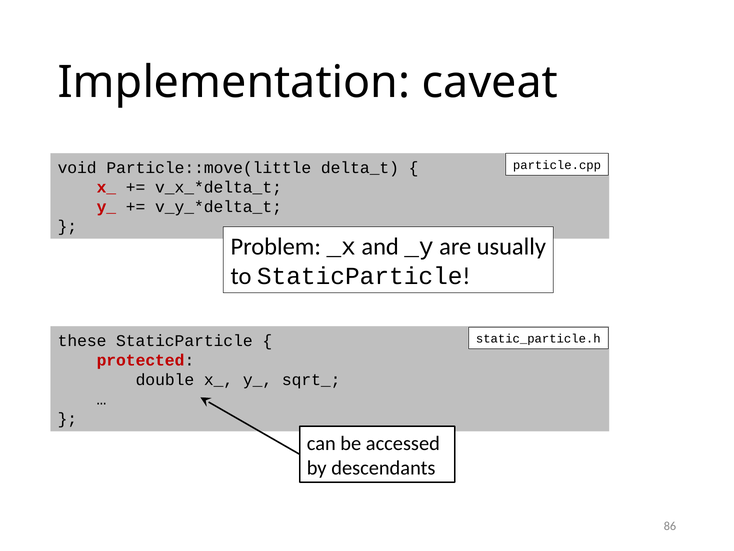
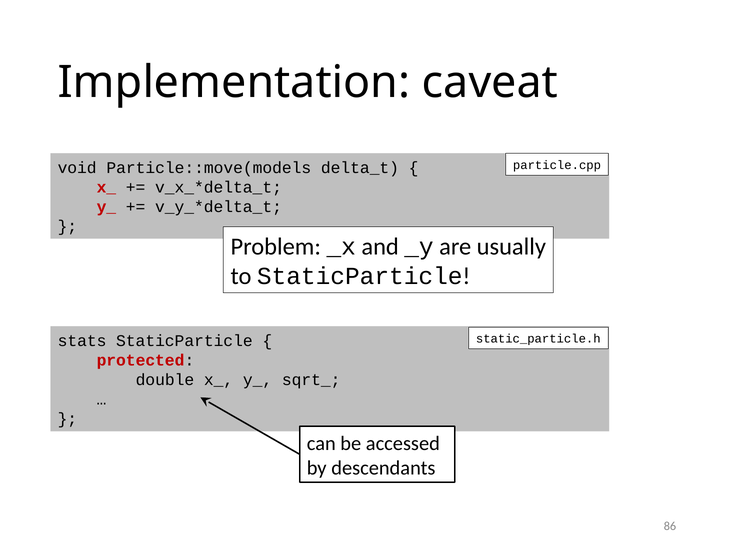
Particle::move(little: Particle::move(little -> Particle::move(models
these: these -> stats
